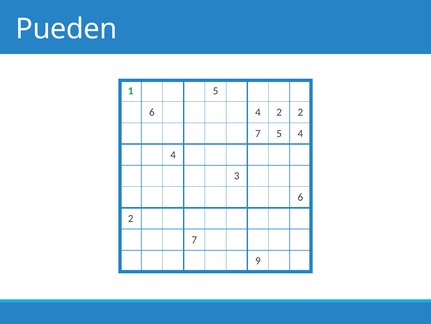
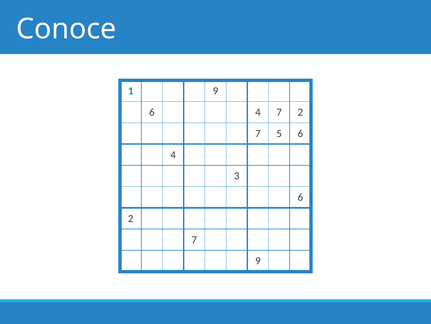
Pueden: Pueden -> Conoce
1 5: 5 -> 9
4 2: 2 -> 7
5 4: 4 -> 6
